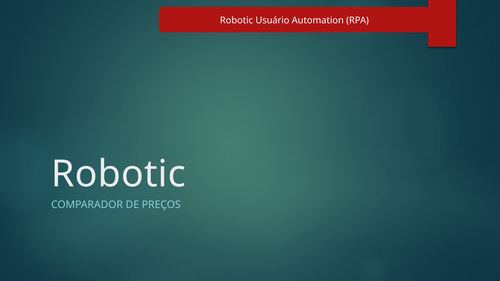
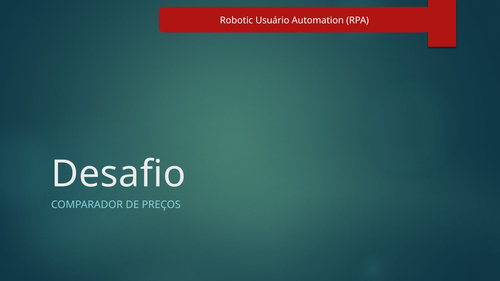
Robotic at (119, 174): Robotic -> Desafio
